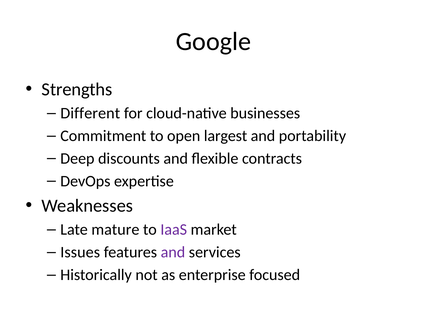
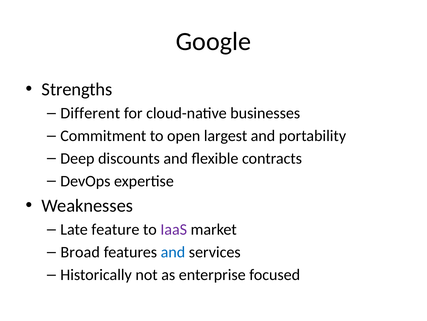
mature: mature -> feature
Issues: Issues -> Broad
and at (173, 252) colour: purple -> blue
